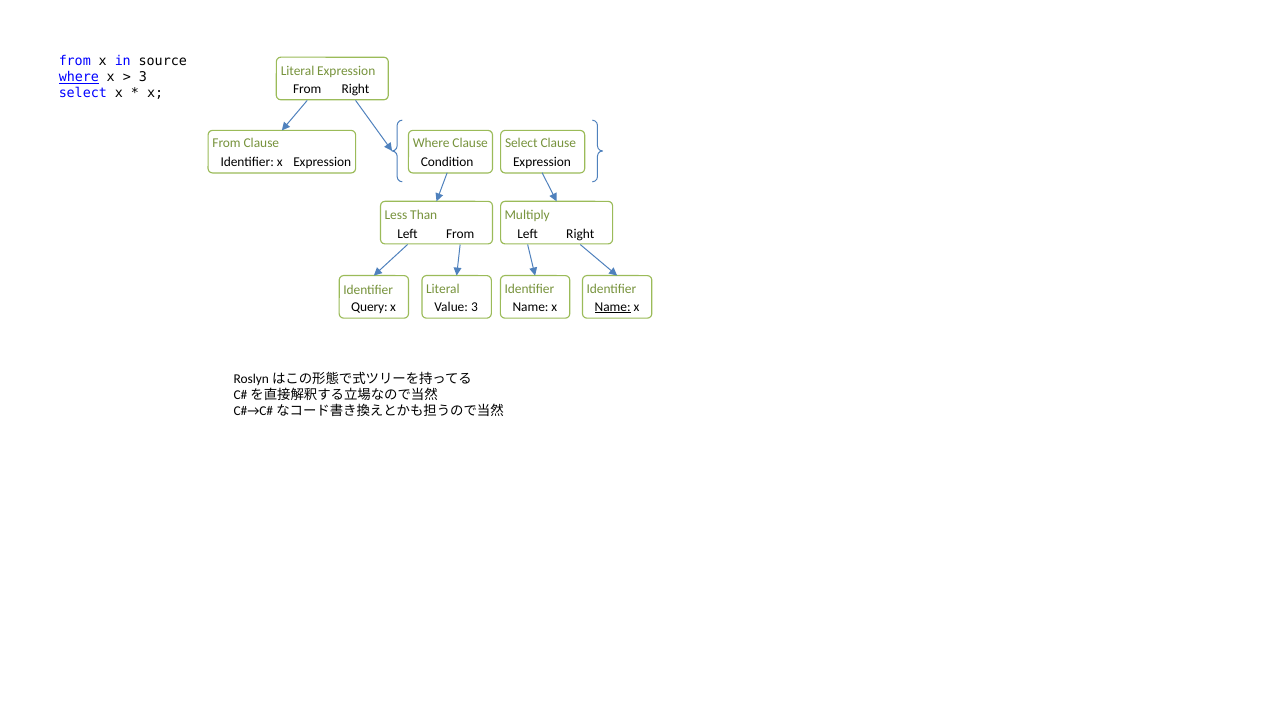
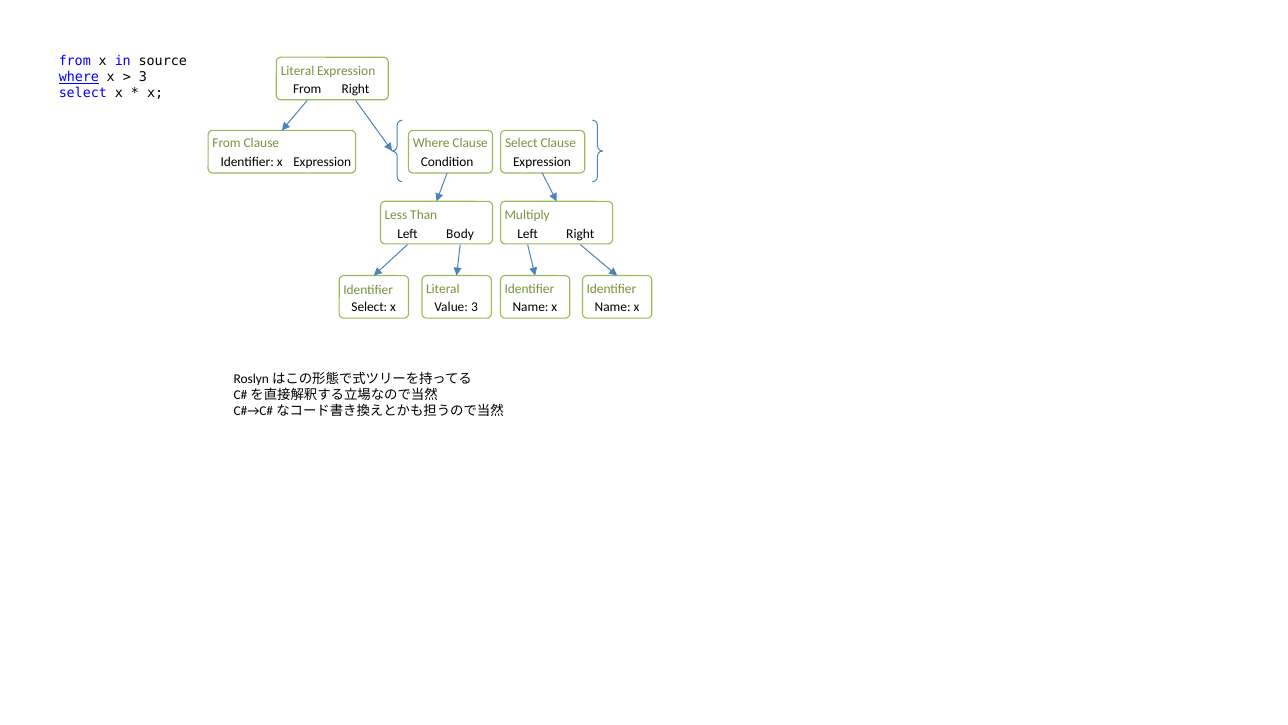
Left From: From -> Body
Query at (369, 307): Query -> Select
Name at (613, 307) underline: present -> none
